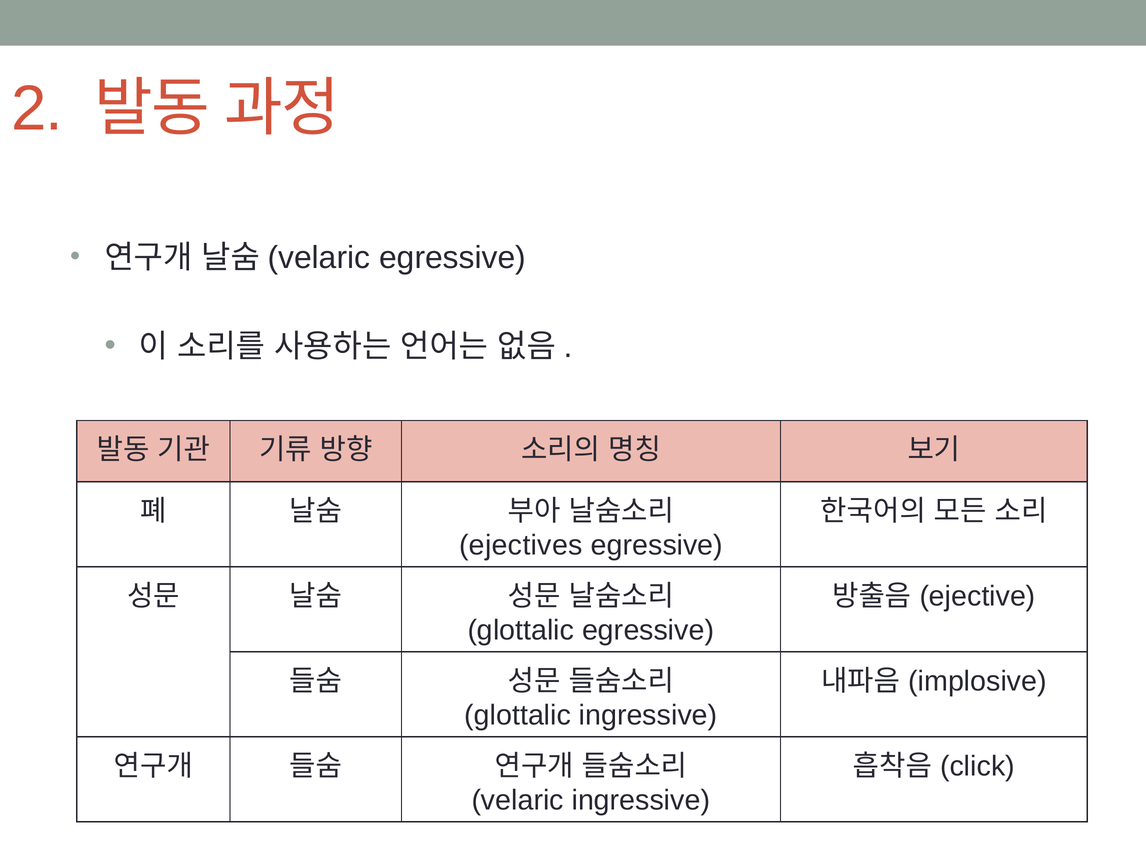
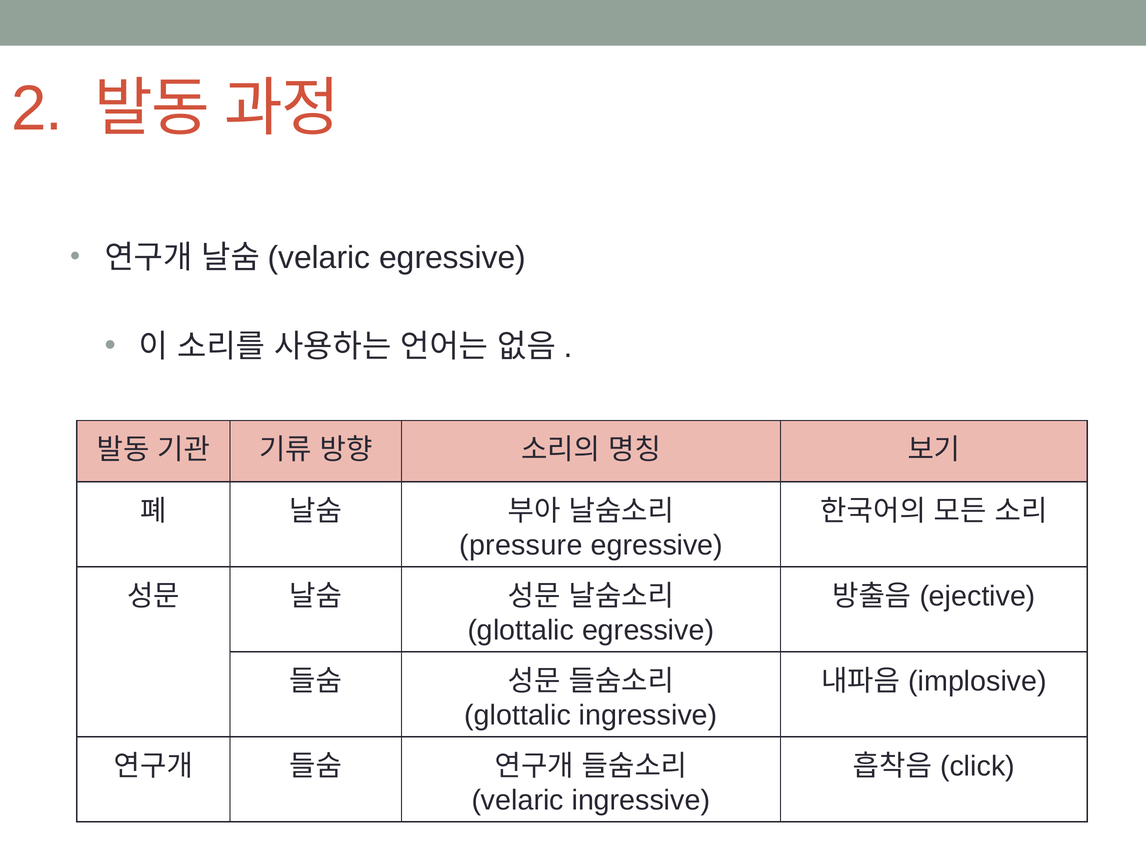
ejectives: ejectives -> pressure
